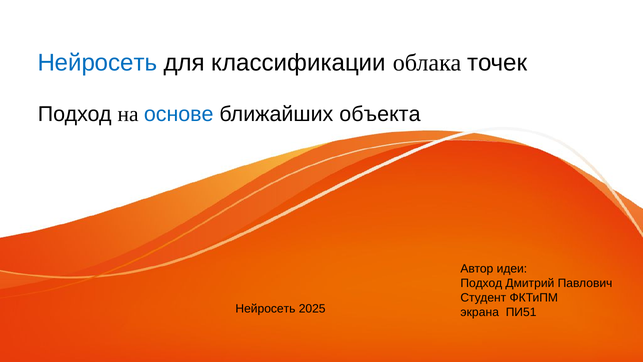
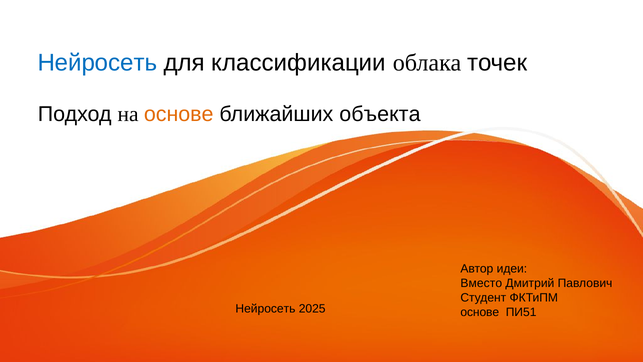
основе at (179, 114) colour: blue -> orange
Подход at (481, 283): Подход -> Вместо
экрана at (480, 312): экрана -> основе
